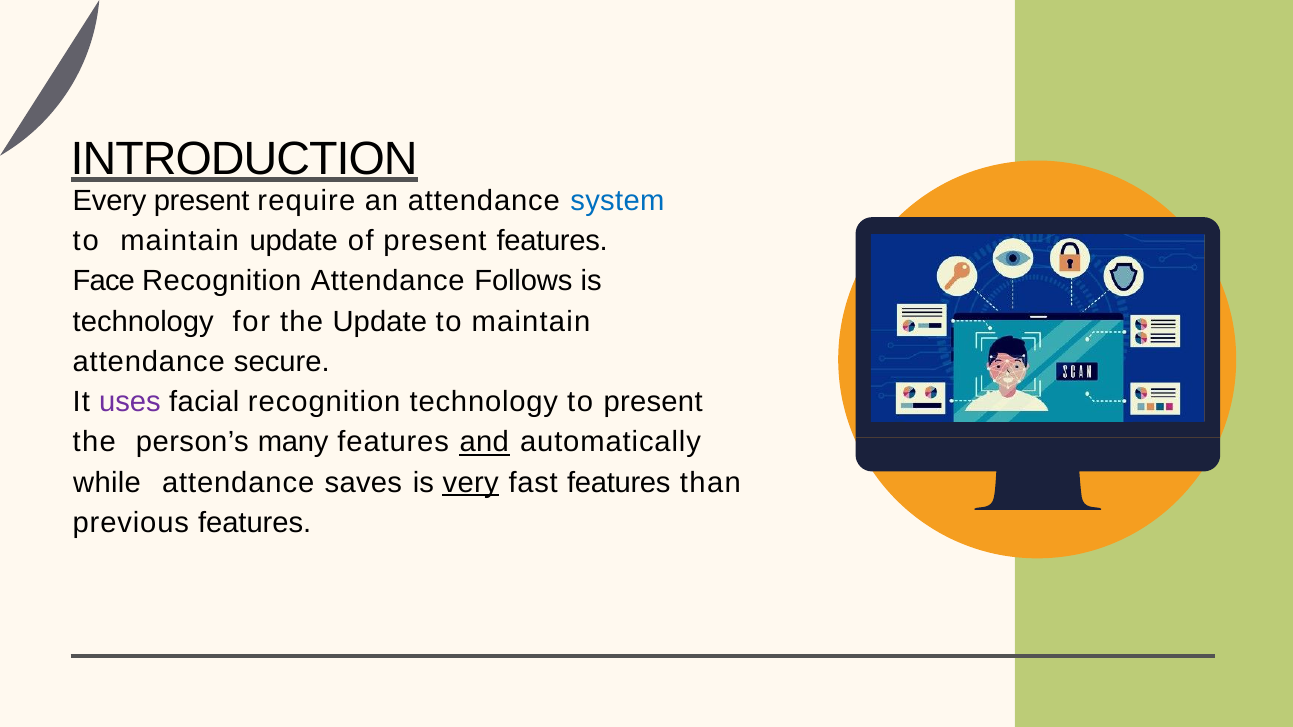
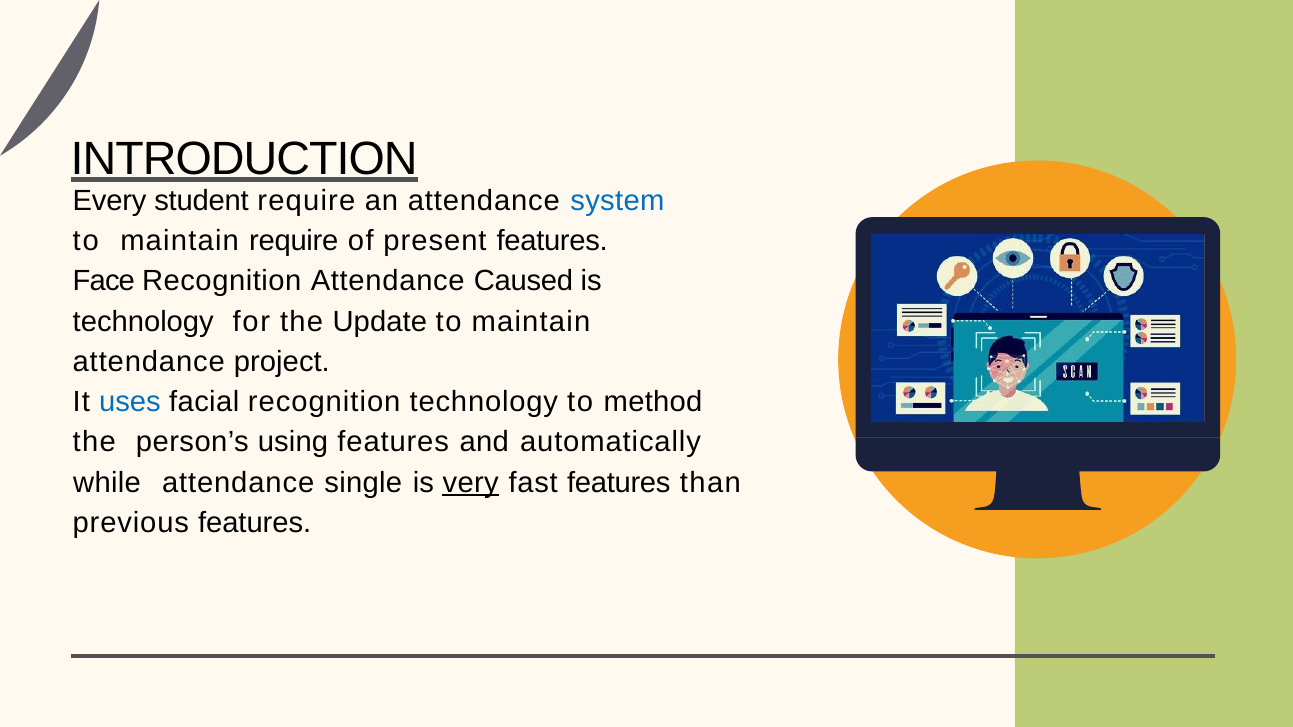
Every present: present -> student
maintain update: update -> require
Follows: Follows -> Caused
secure: secure -> project
uses colour: purple -> blue
to present: present -> method
many: many -> using
and underline: present -> none
saves: saves -> single
